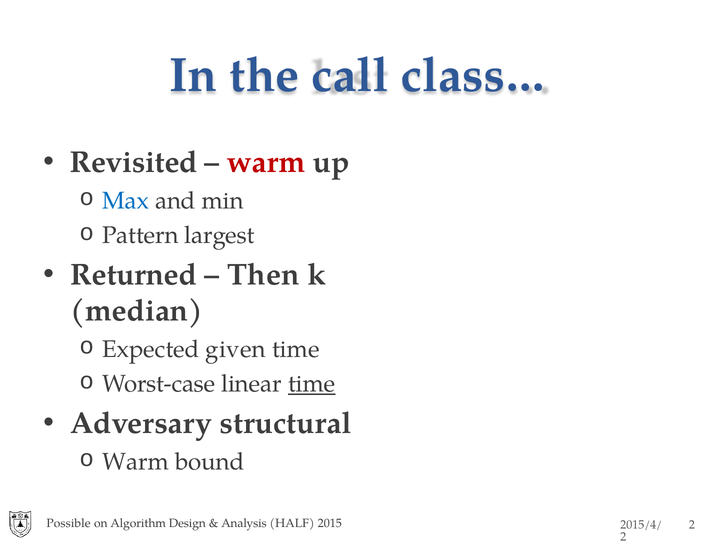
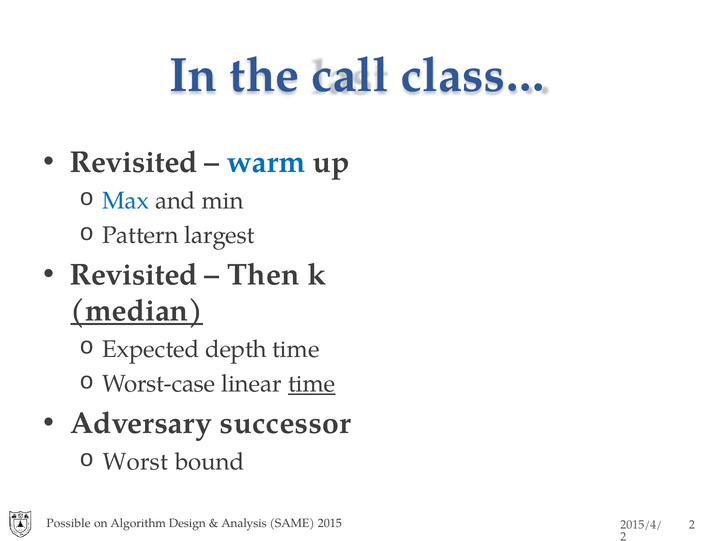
warm at (266, 163) colour: red -> blue
Returned at (134, 275): Returned -> Revisited
median underline: none -> present
given: given -> depth
structural: structural -> successor
Warm at (136, 462): Warm -> Worst
HALF: HALF -> SAME
